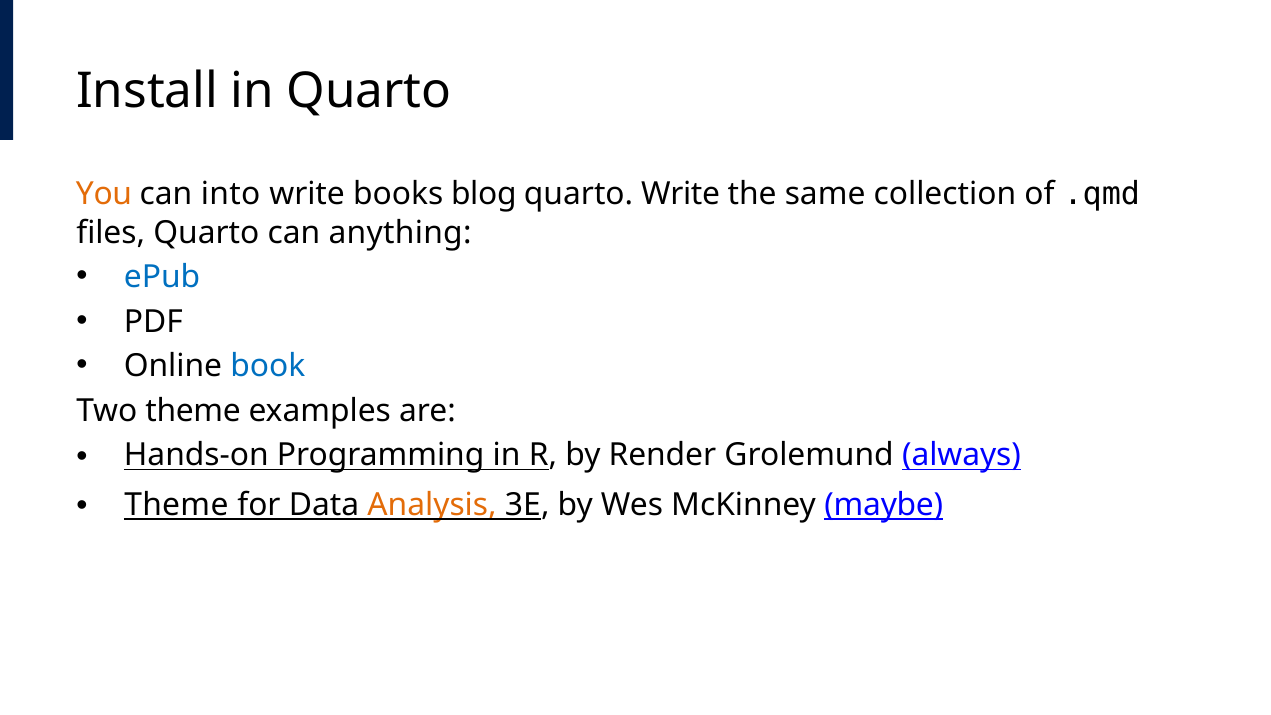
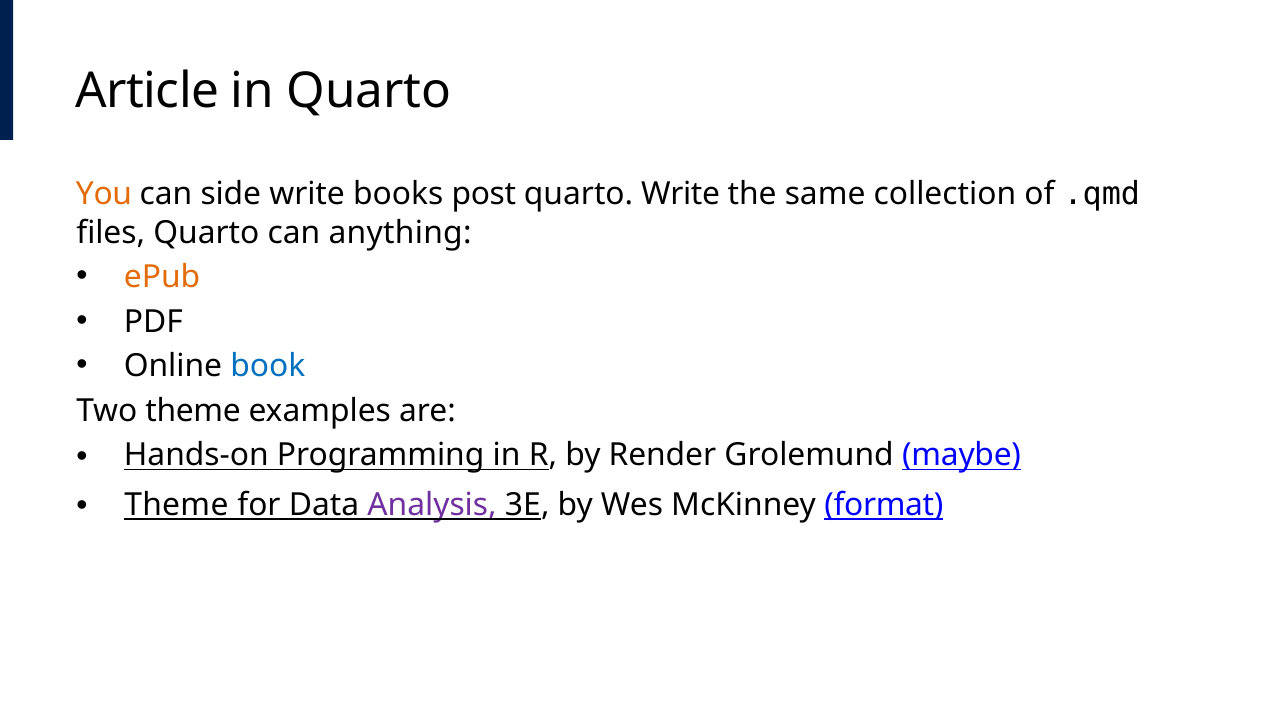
Install: Install -> Article
into: into -> side
blog: blog -> post
ePub colour: blue -> orange
always: always -> maybe
Analysis colour: orange -> purple
maybe: maybe -> format
